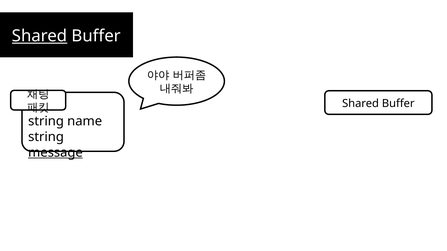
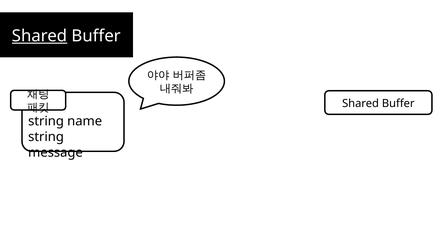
message underline: present -> none
